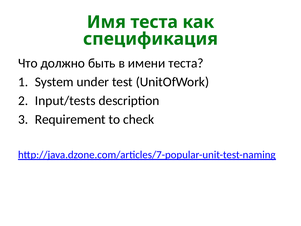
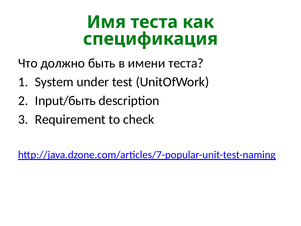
Input/tests: Input/tests -> Input/быть
